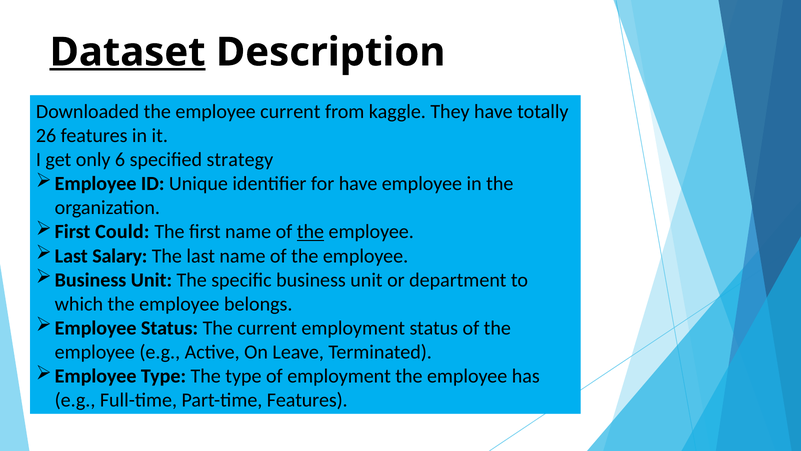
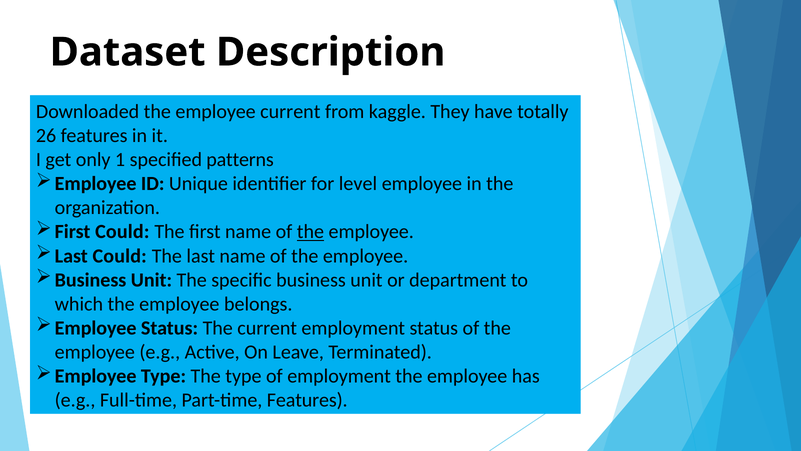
Dataset underline: present -> none
6: 6 -> 1
strategy: strategy -> patterns
for have: have -> level
Last Salary: Salary -> Could
